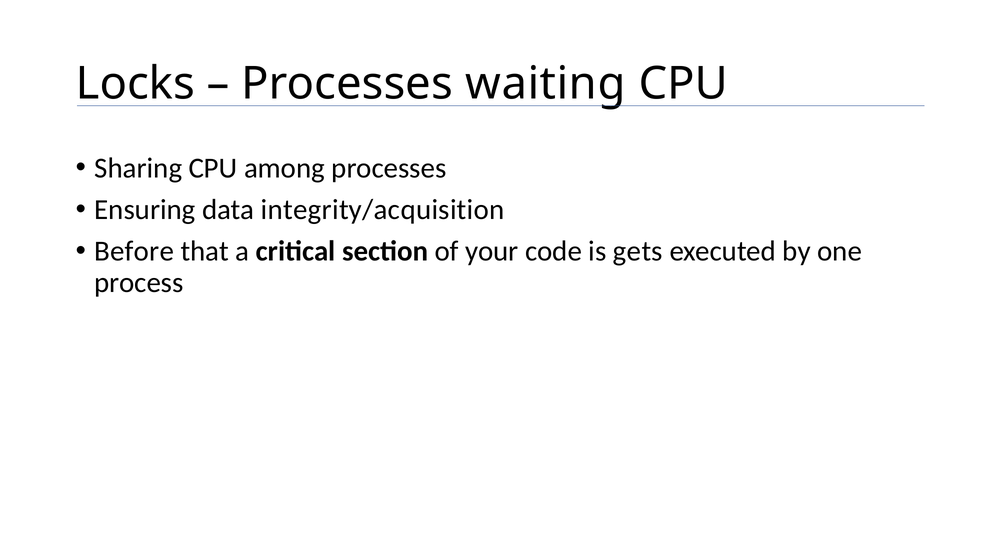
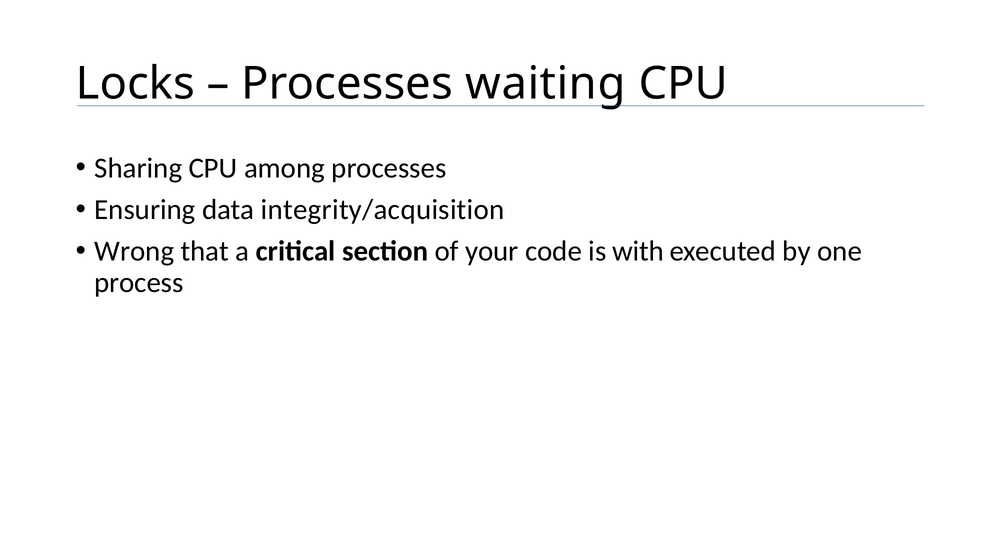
Before: Before -> Wrong
gets: gets -> with
